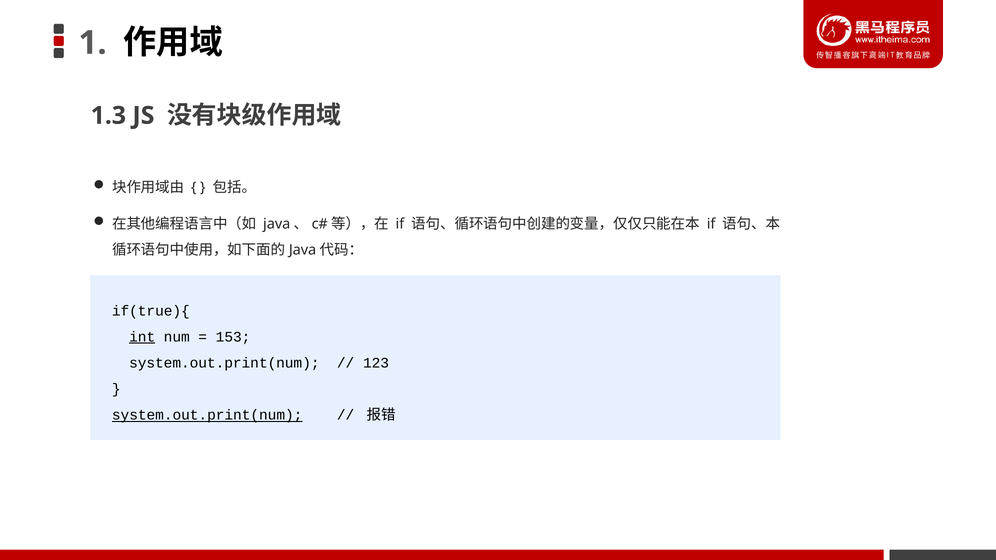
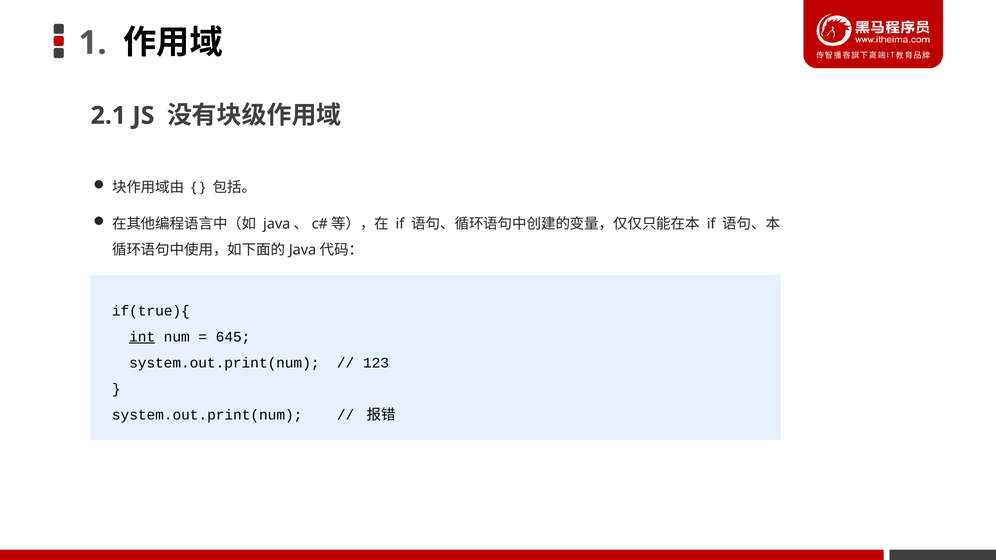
1.3: 1.3 -> 2.1
153: 153 -> 645
system.out.print(num at (207, 415) underline: present -> none
